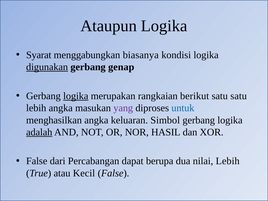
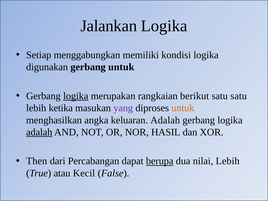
Ataupun: Ataupun -> Jalankan
Syarat: Syarat -> Setiap
biasanya: biasanya -> memiliki
digunakan underline: present -> none
gerbang genap: genap -> untuk
lebih angka: angka -> ketika
untuk at (183, 108) colour: blue -> orange
keluaran Simbol: Simbol -> Adalah
False at (37, 161): False -> Then
berupa underline: none -> present
